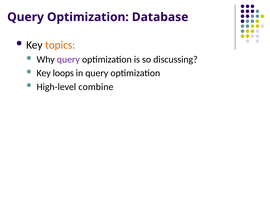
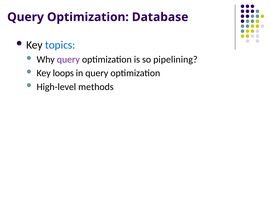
topics colour: orange -> blue
discussing: discussing -> pipelining
combine: combine -> methods
